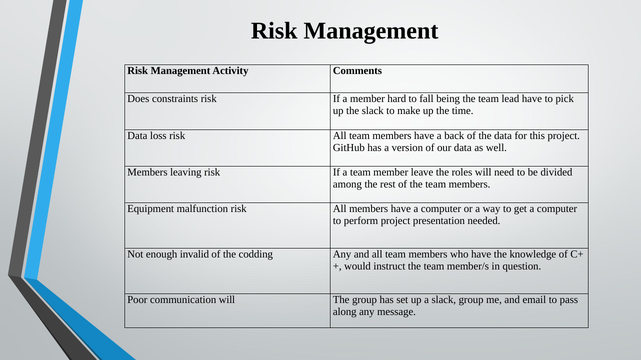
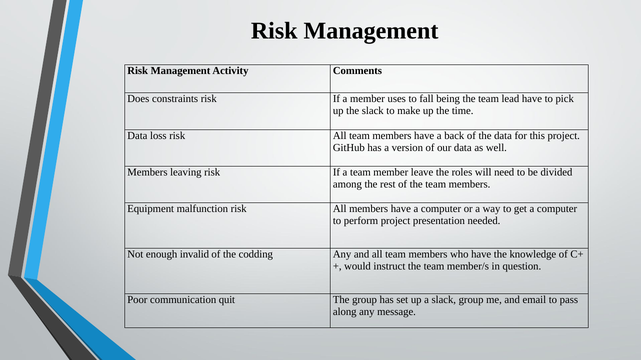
hard: hard -> uses
communication will: will -> quit
